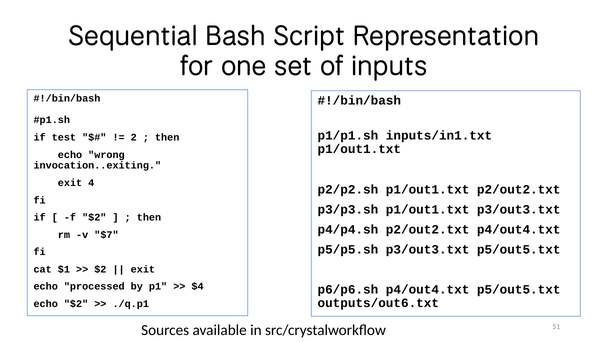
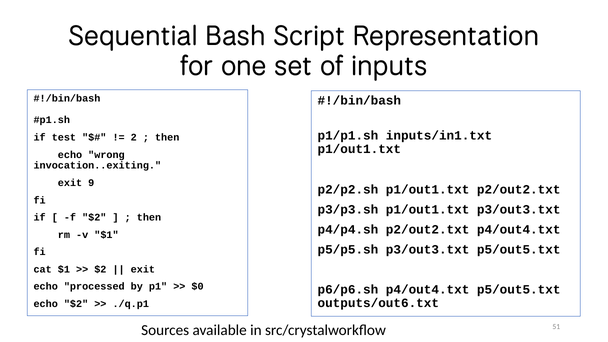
4: 4 -> 9
v $7: $7 -> $1
$4: $4 -> $0
